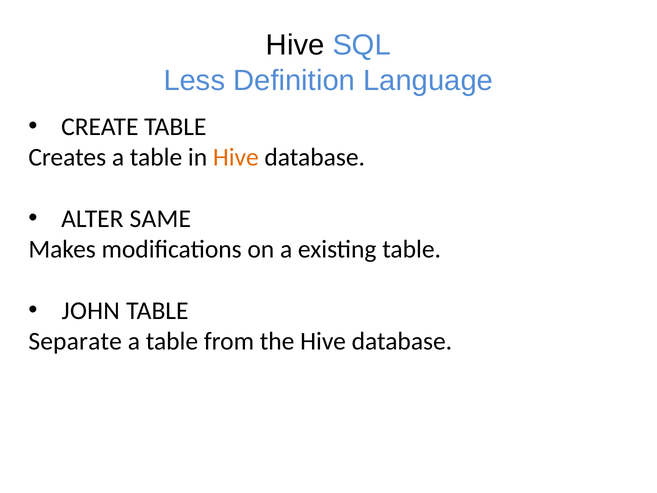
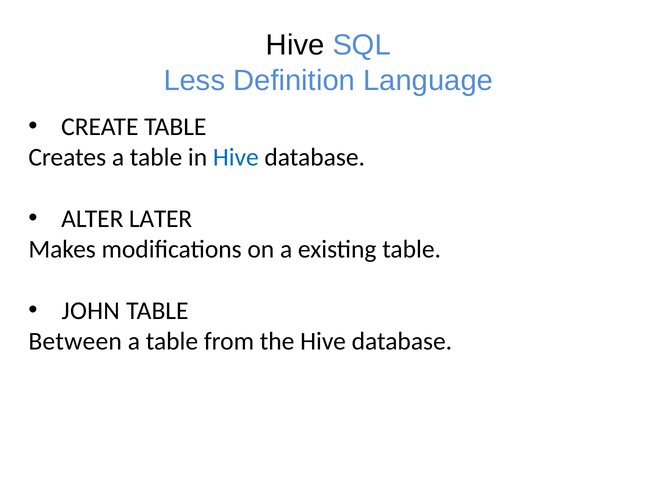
Hive at (236, 157) colour: orange -> blue
SAME: SAME -> LATER
Separate: Separate -> Between
